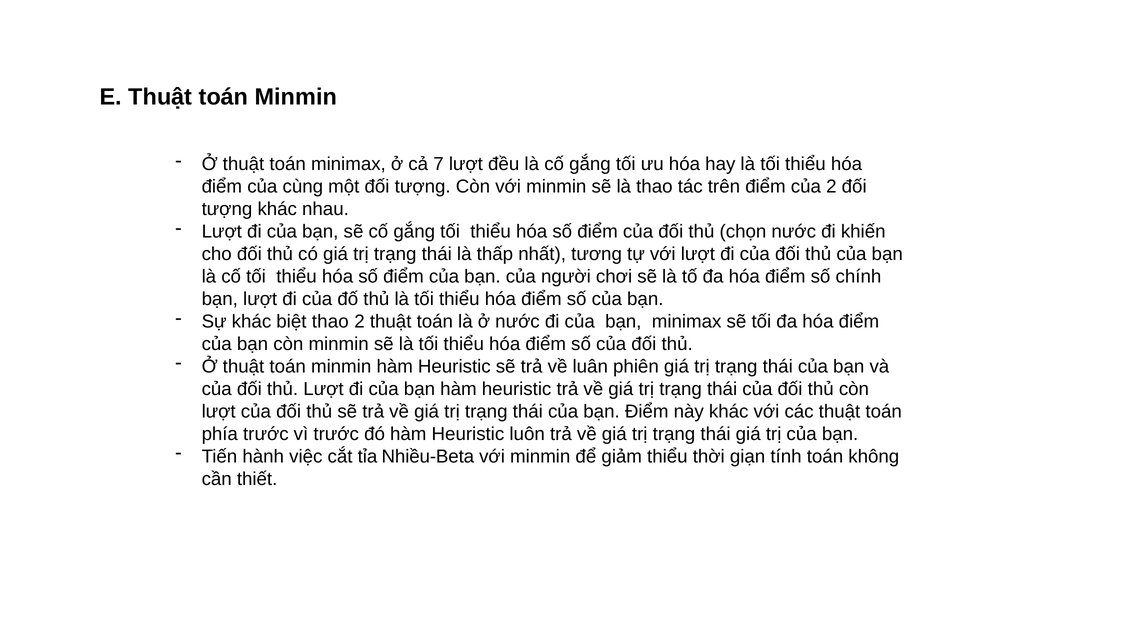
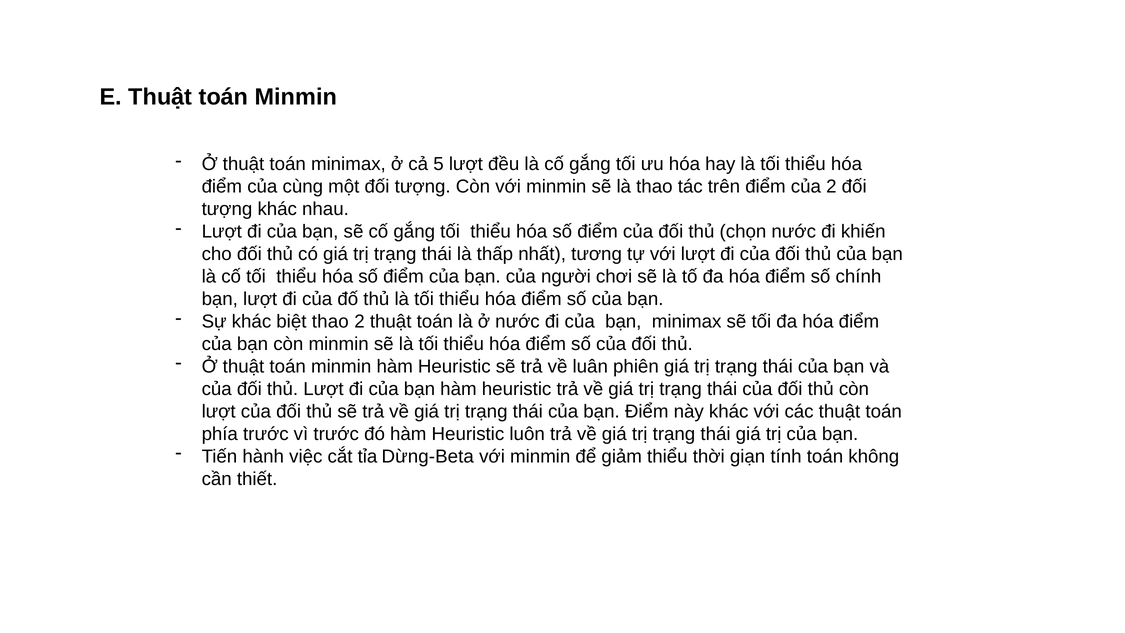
7: 7 -> 5
Nhiều-Beta: Nhiều-Beta -> Dừng-Beta
